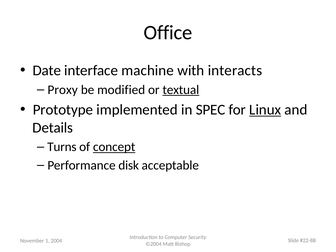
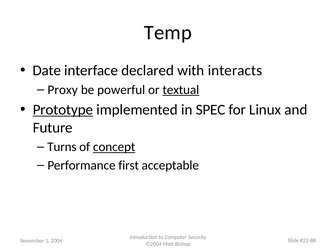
Office: Office -> Temp
machine: machine -> declared
modified: modified -> powerful
Prototype underline: none -> present
Linux underline: present -> none
Details: Details -> Future
disk: disk -> first
